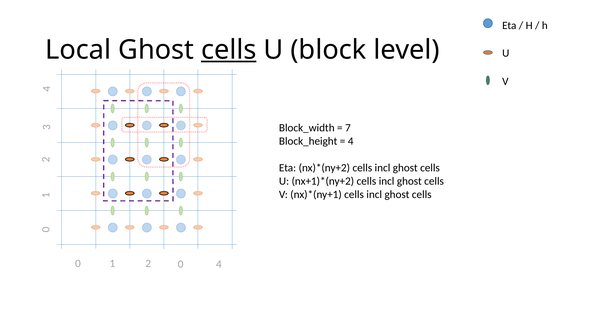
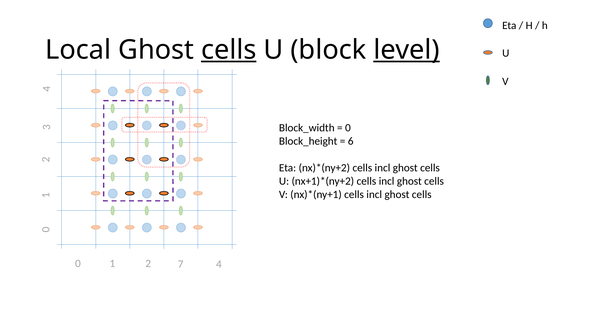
level underline: none -> present
7 at (348, 128): 7 -> 0
4 at (351, 142): 4 -> 6
2 0: 0 -> 7
